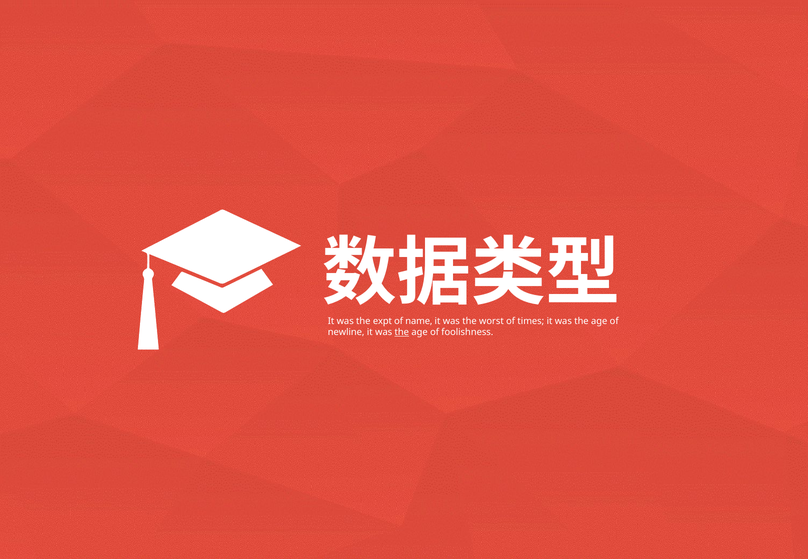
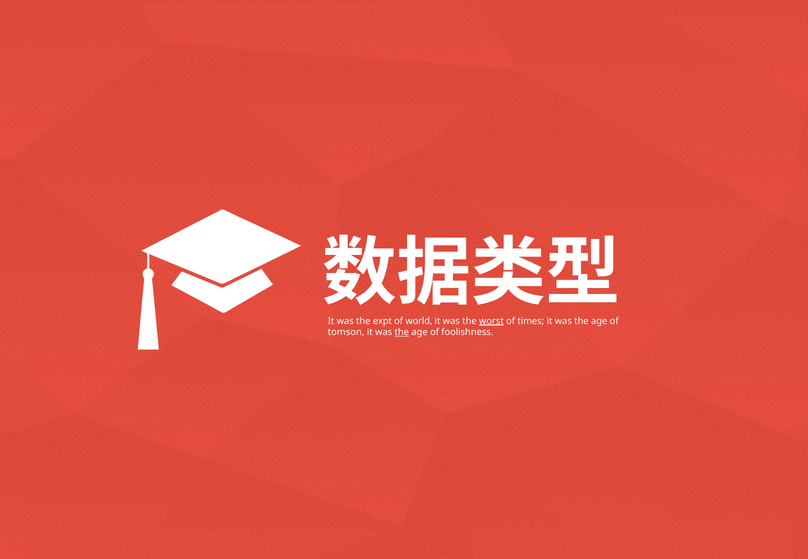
name: name -> world
worst underline: none -> present
newline: newline -> tomson
